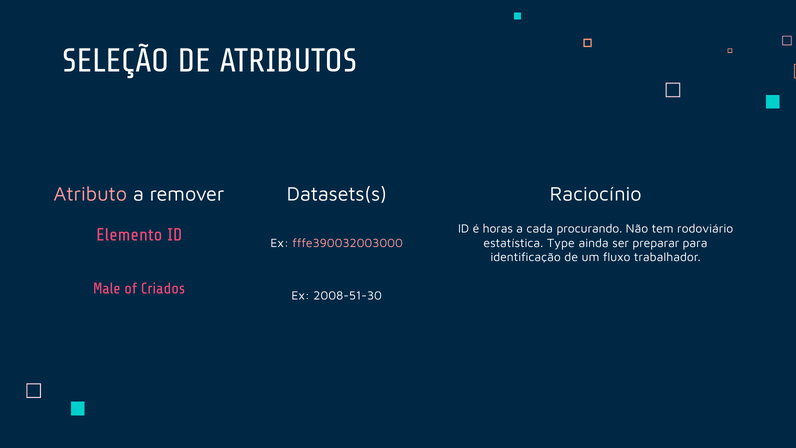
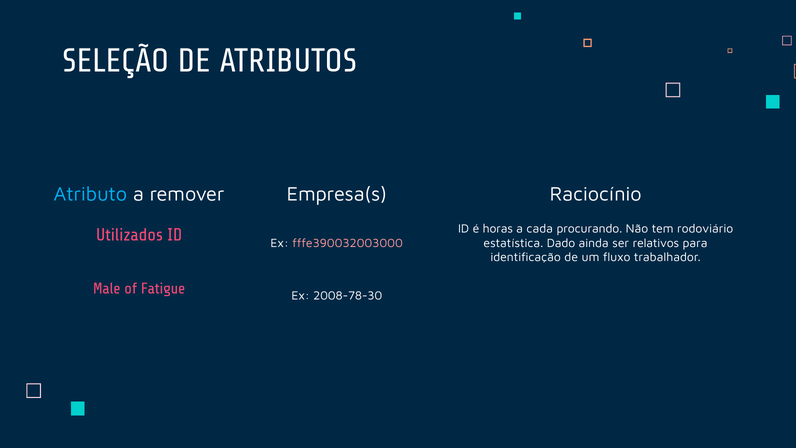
Atributo colour: pink -> light blue
Datasets(s: Datasets(s -> Empresa(s
Elemento: Elemento -> Utilizados
Type: Type -> Dado
preparar: preparar -> relativos
Criados: Criados -> Fatigue
2008-51-30: 2008-51-30 -> 2008-78-30
